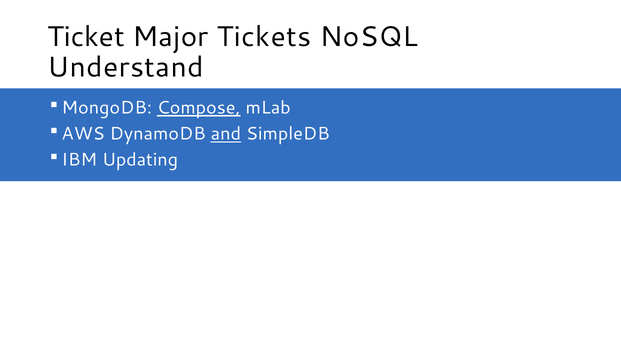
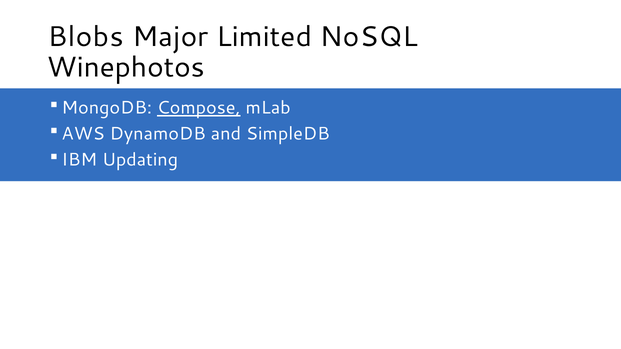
Ticket: Ticket -> Blobs
Tickets: Tickets -> Limited
Understand: Understand -> Winephotos
and underline: present -> none
